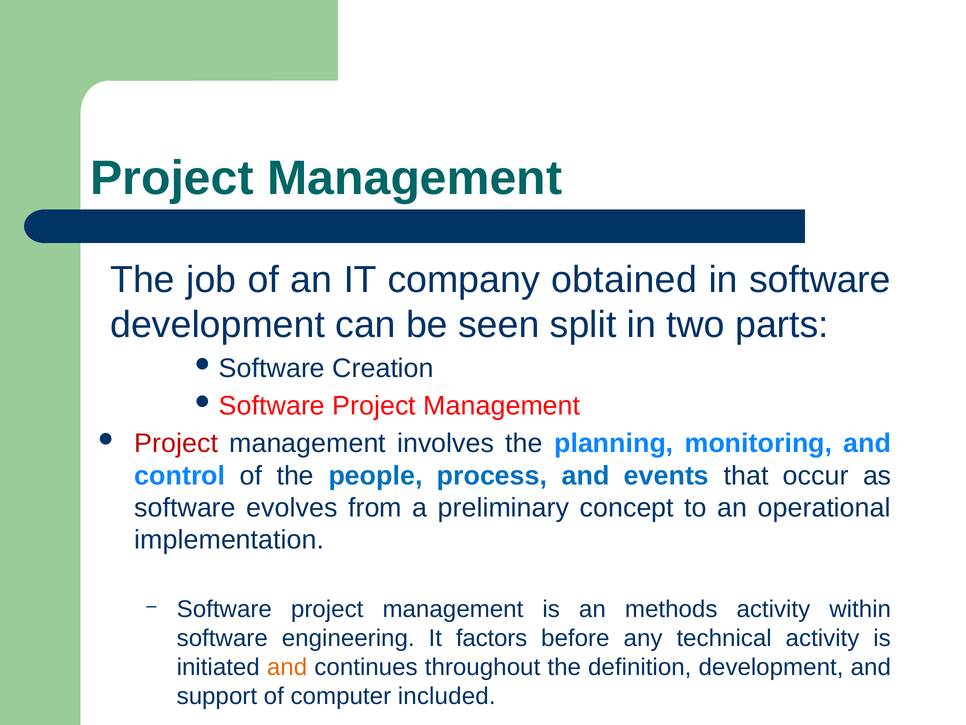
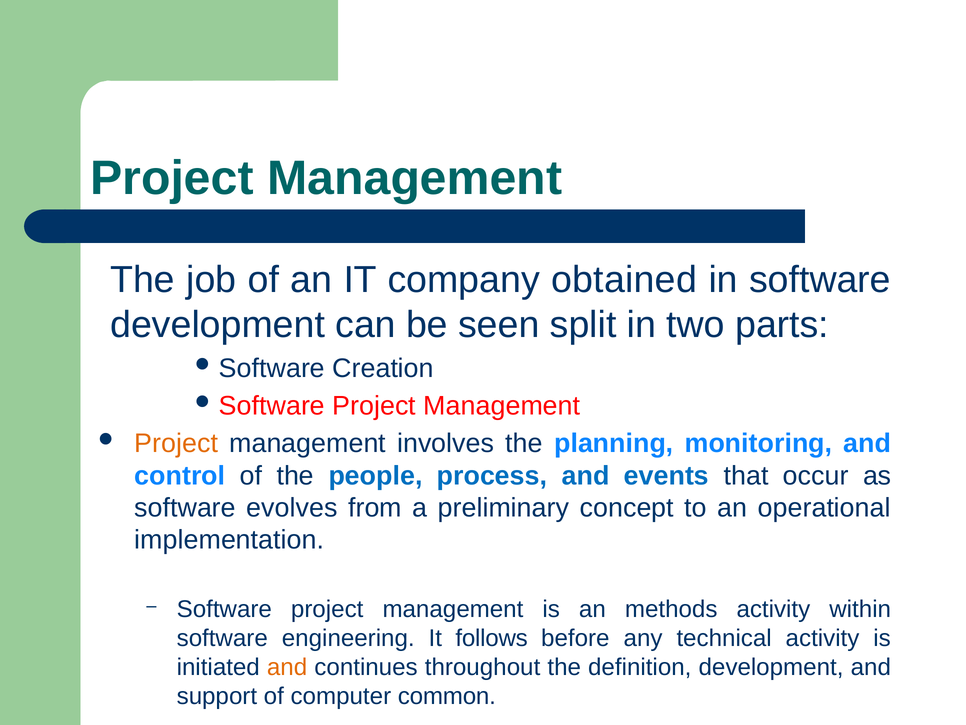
Project at (176, 443) colour: red -> orange
factors: factors -> follows
included: included -> common
